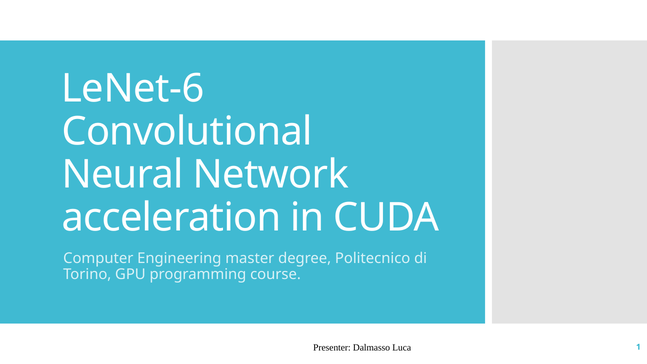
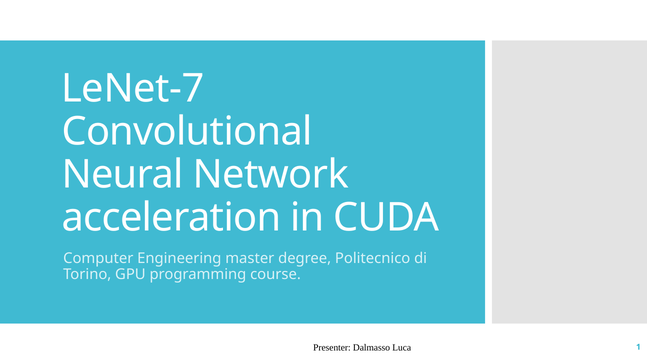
LeNet-6: LeNet-6 -> LeNet-7
